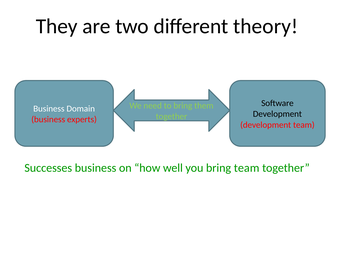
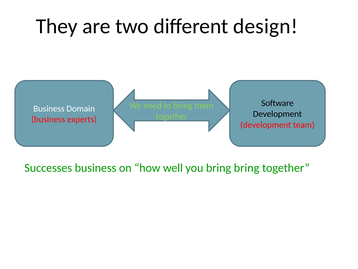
theory: theory -> design
bring team: team -> bring
